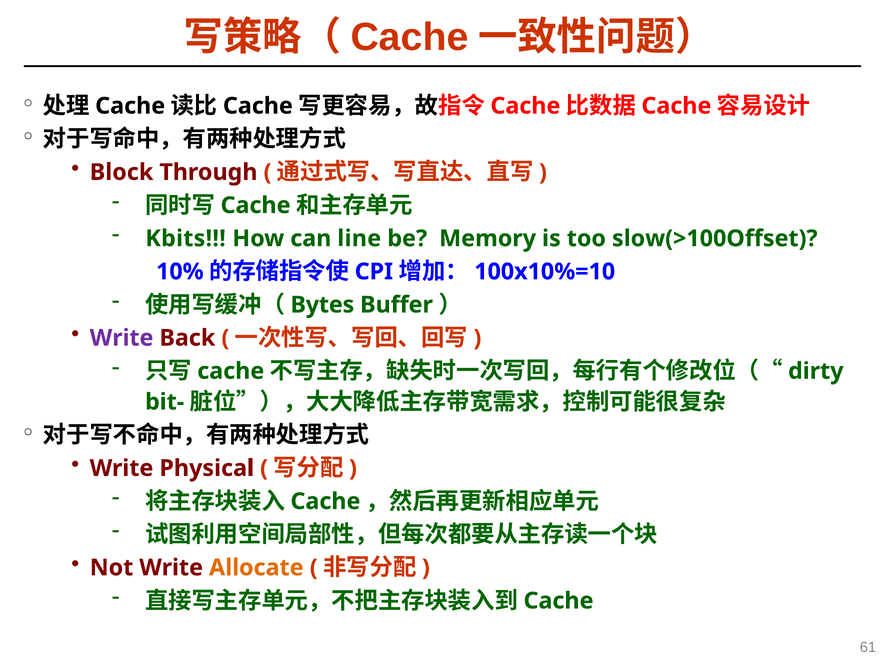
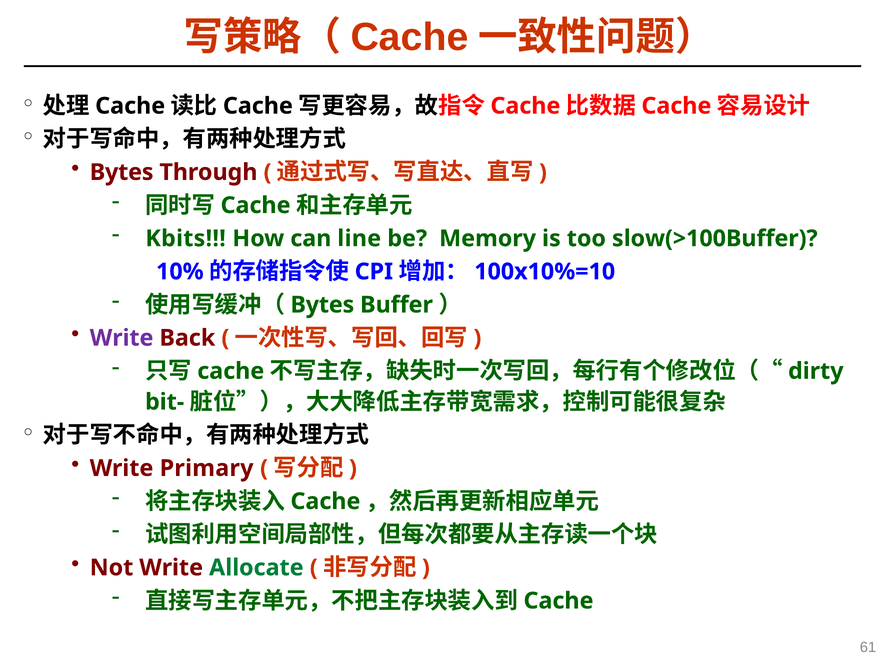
Block at (122, 172): Block -> Bytes
slow(>100Offset: slow(>100Offset -> slow(>100Buffer
Physical: Physical -> Primary
Allocate colour: orange -> green
